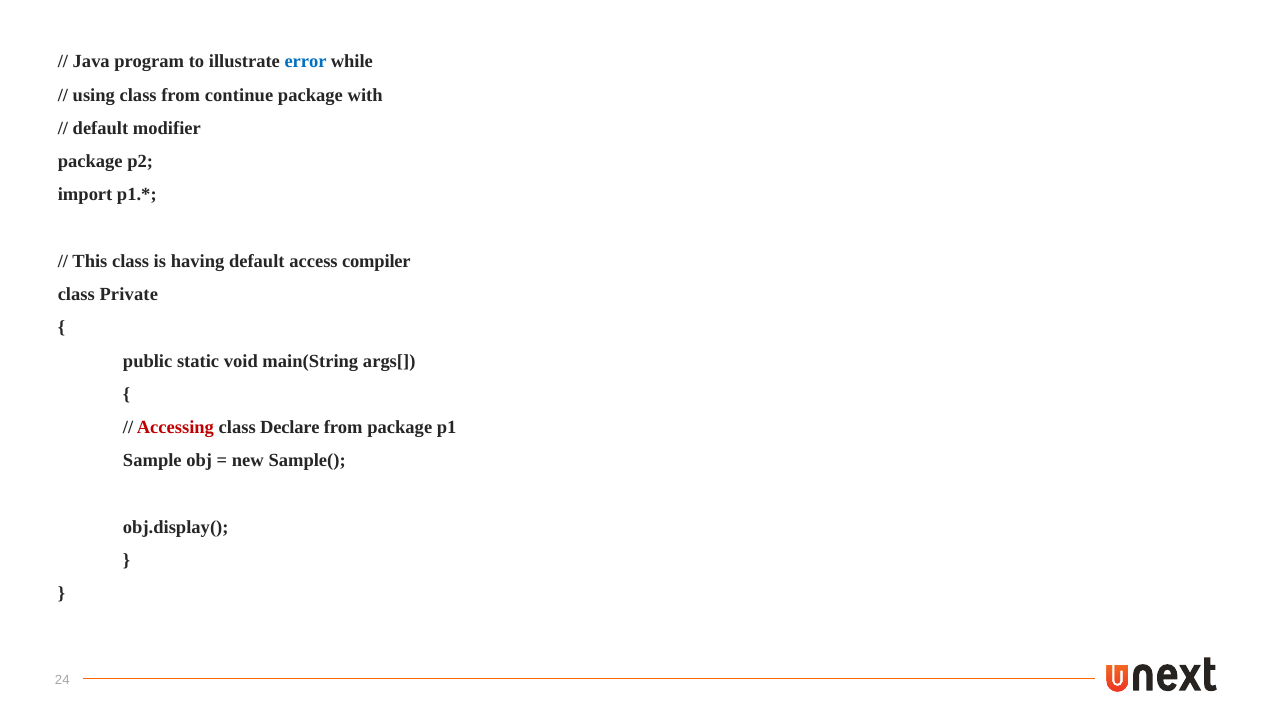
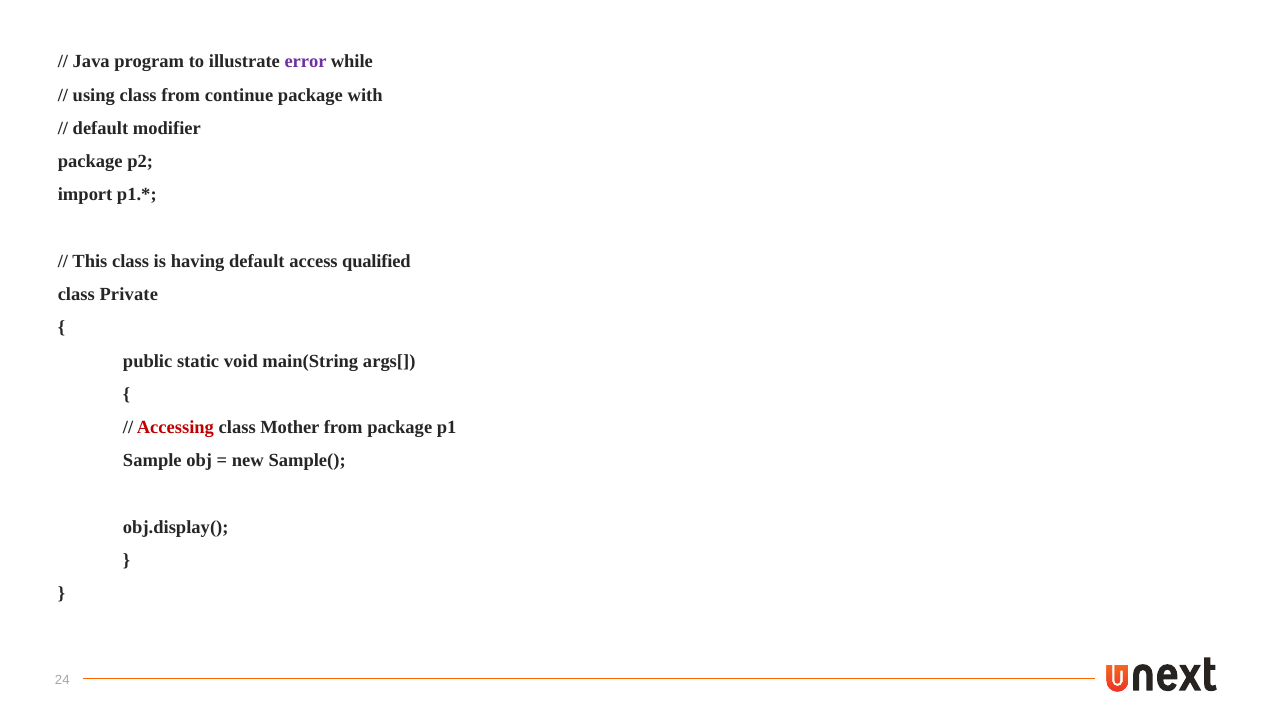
error colour: blue -> purple
compiler: compiler -> qualified
Declare: Declare -> Mother
